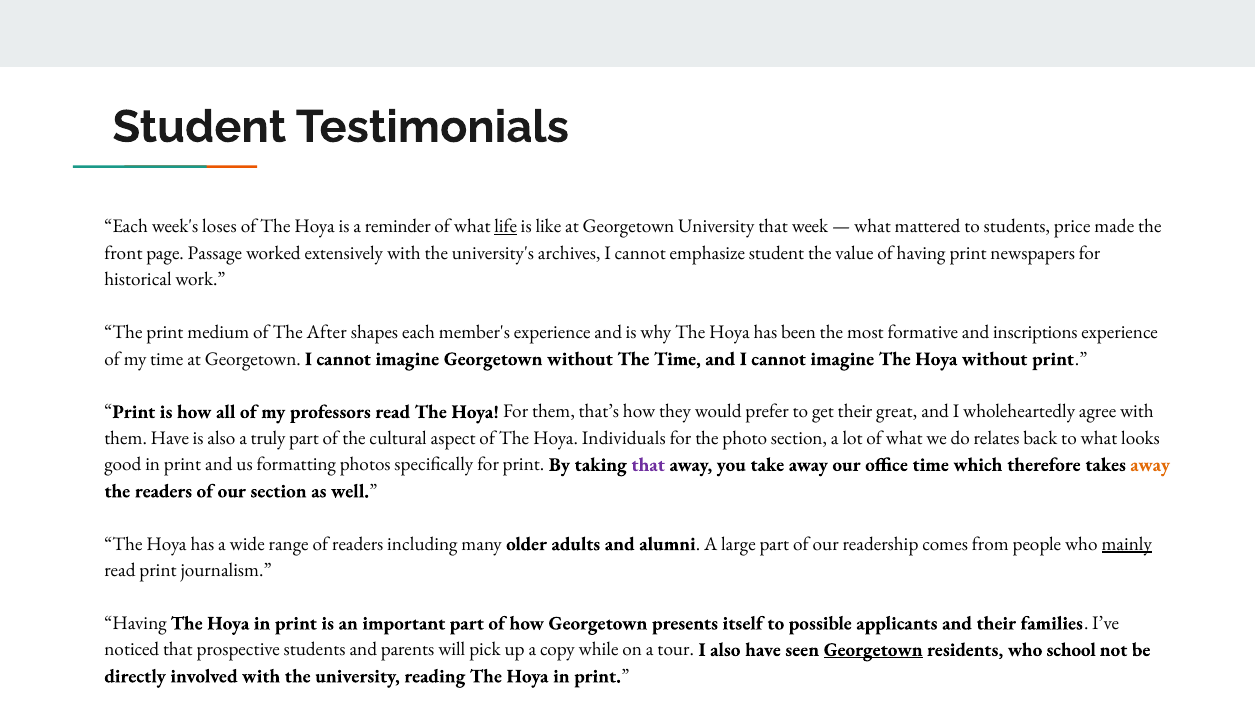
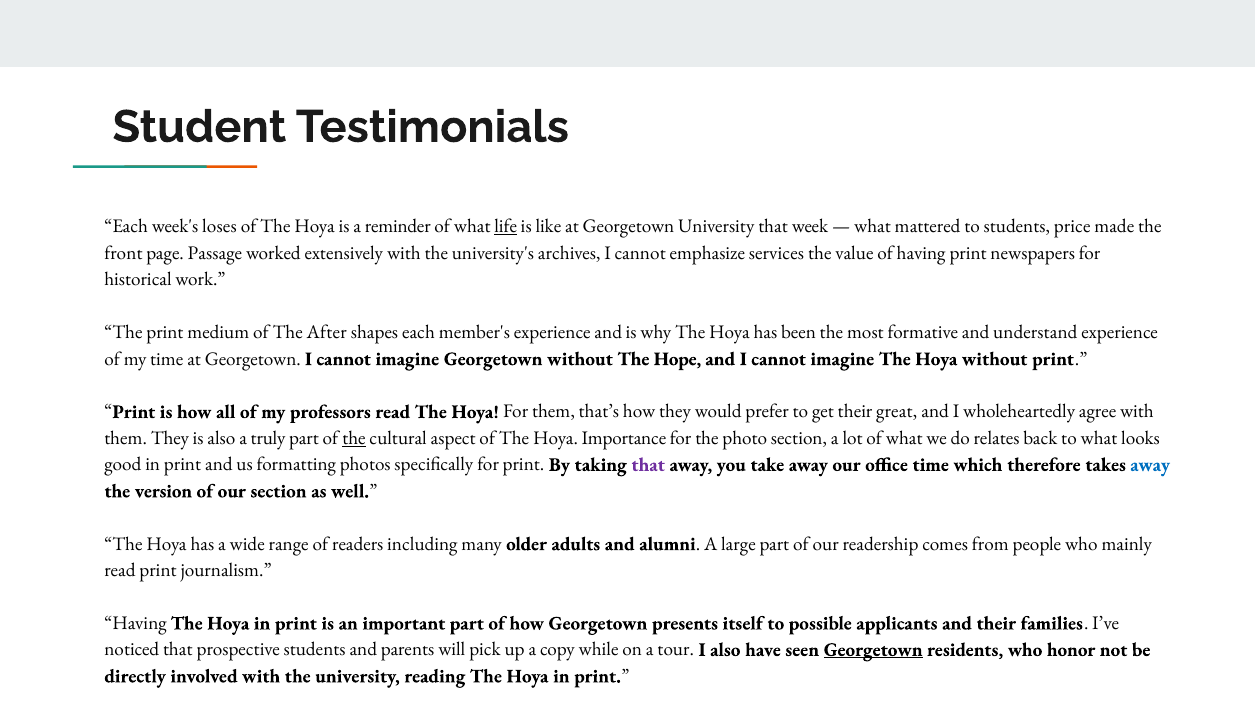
emphasize student: student -> services
inscriptions: inscriptions -> understand
The Time: Time -> Hope
them Have: Have -> They
the at (354, 438) underline: none -> present
Individuals: Individuals -> Importance
away at (1150, 464) colour: orange -> blue
the readers: readers -> version
mainly underline: present -> none
school: school -> honor
